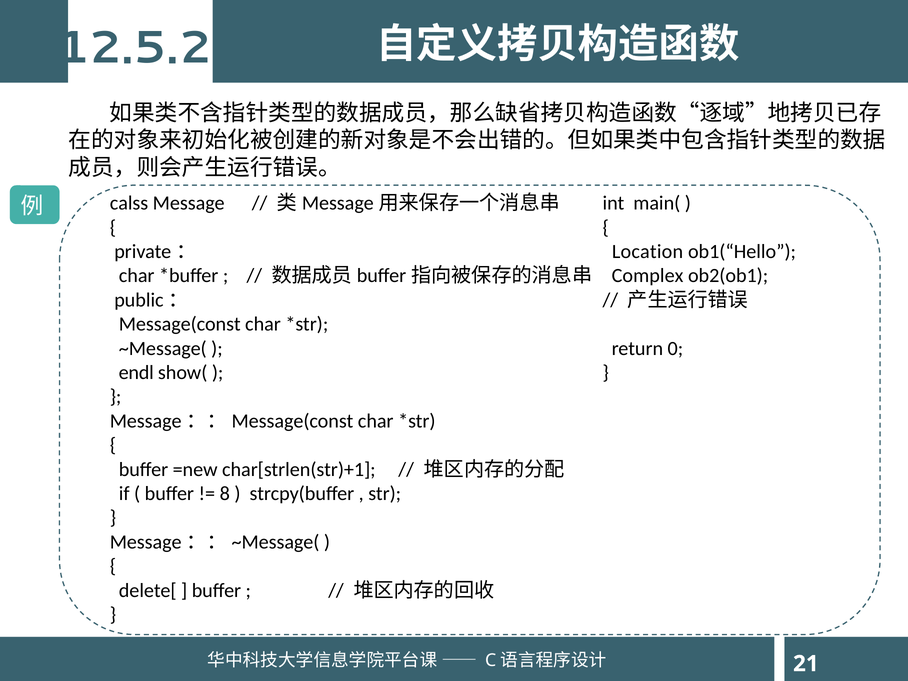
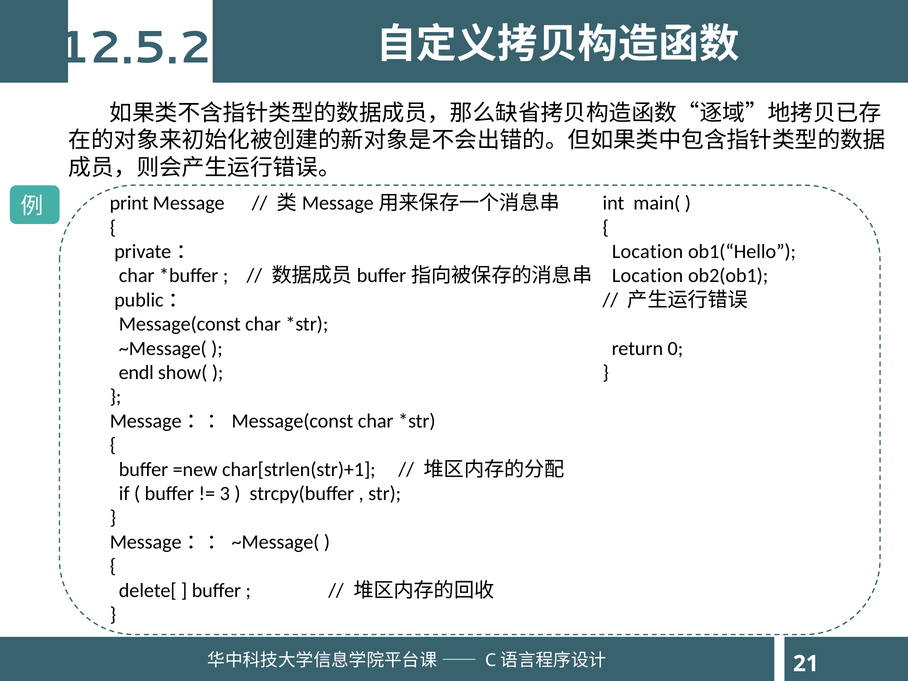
calss: calss -> print
Complex at (648, 276): Complex -> Location
8: 8 -> 3
